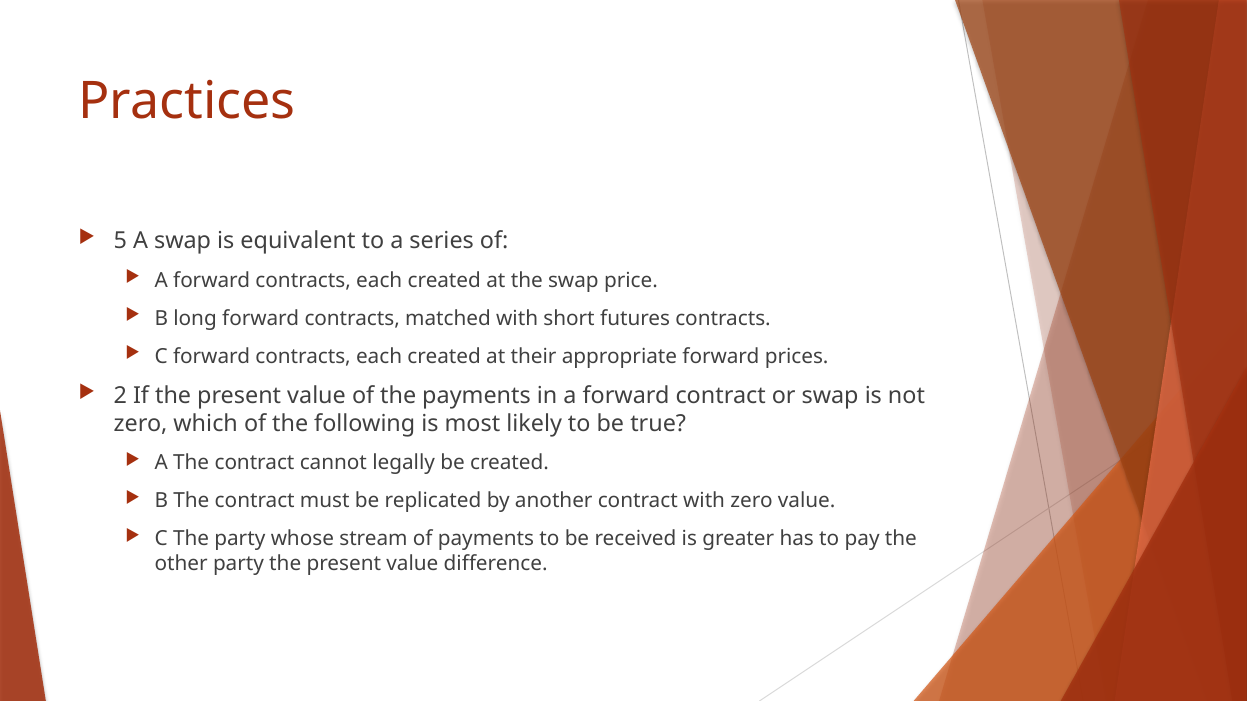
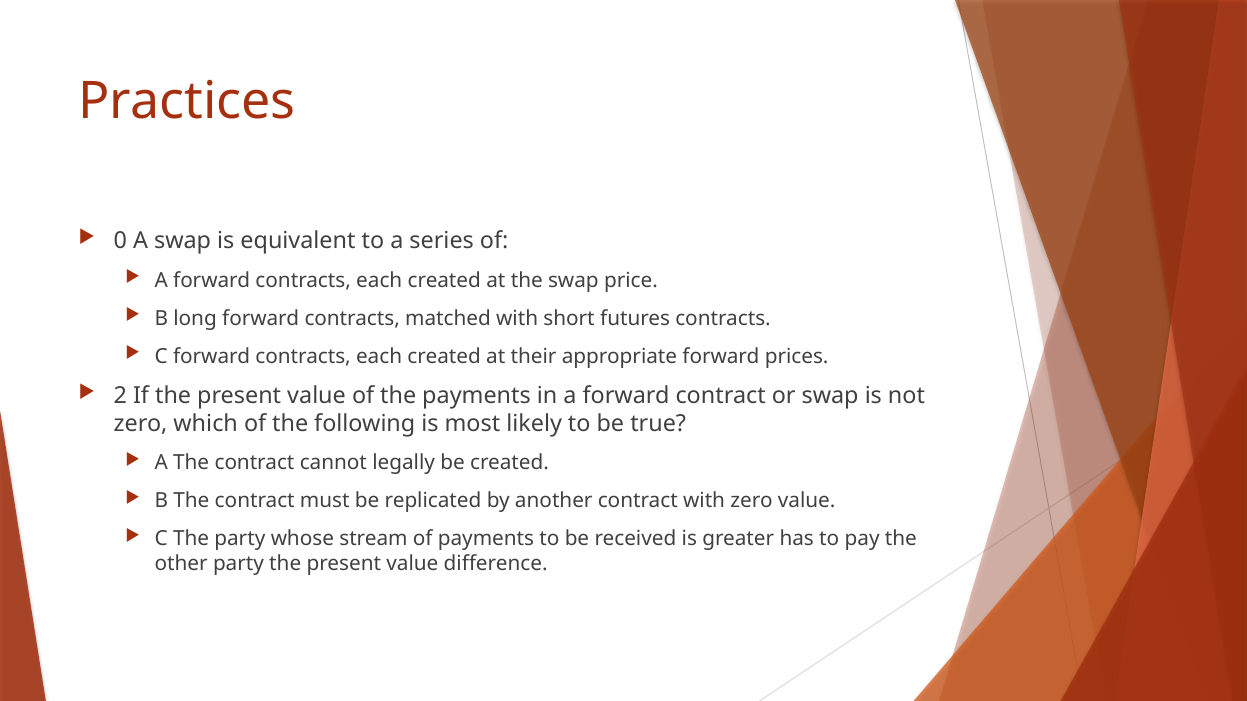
5: 5 -> 0
